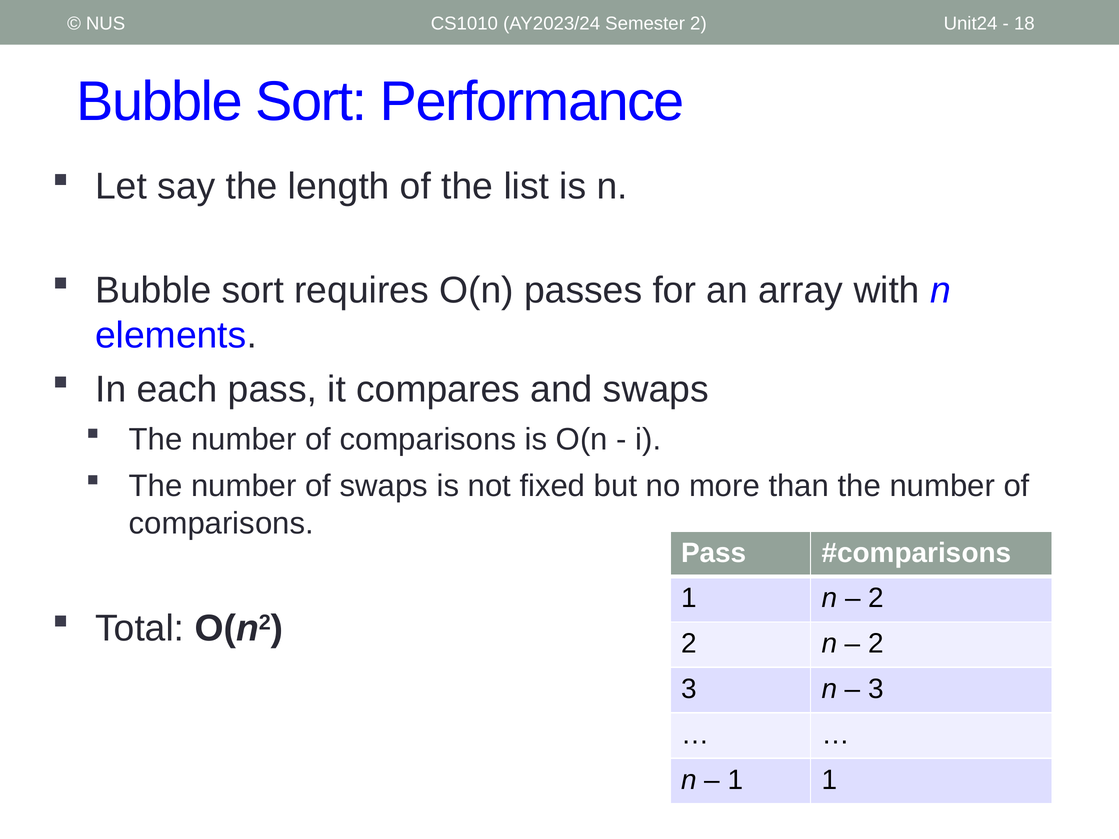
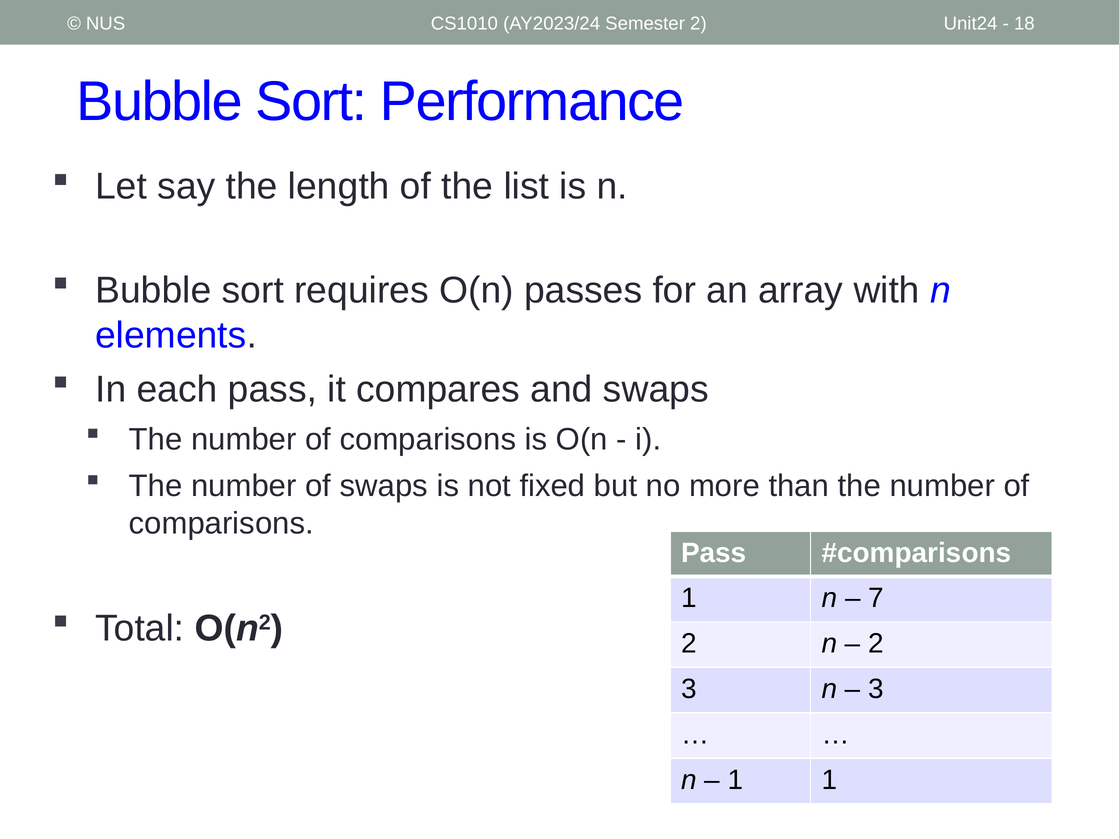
2 at (876, 598): 2 -> 7
